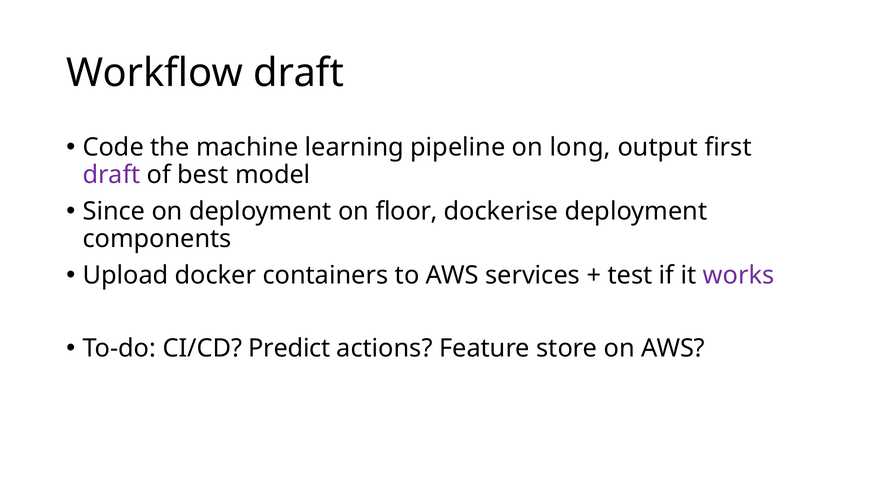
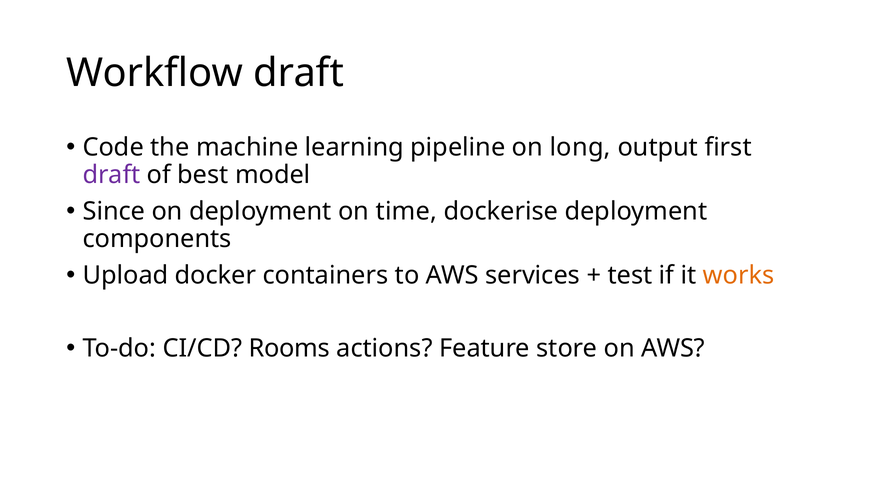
floor: floor -> time
works colour: purple -> orange
Predict: Predict -> Rooms
